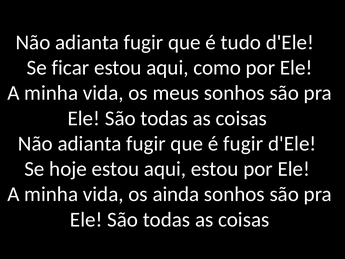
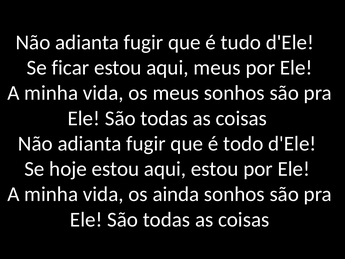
aqui como: como -> meus
é fugir: fugir -> todo
